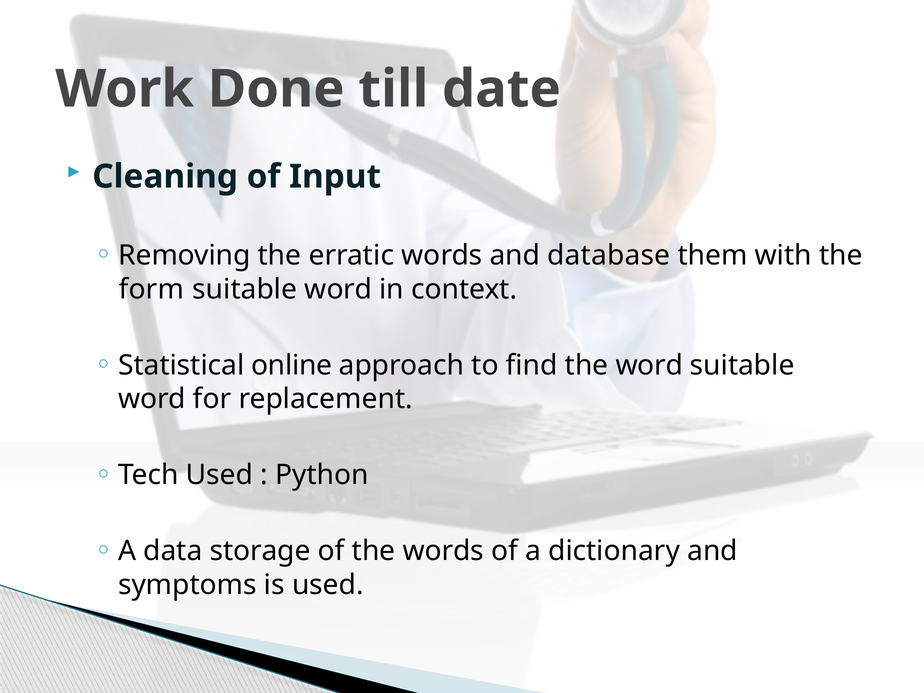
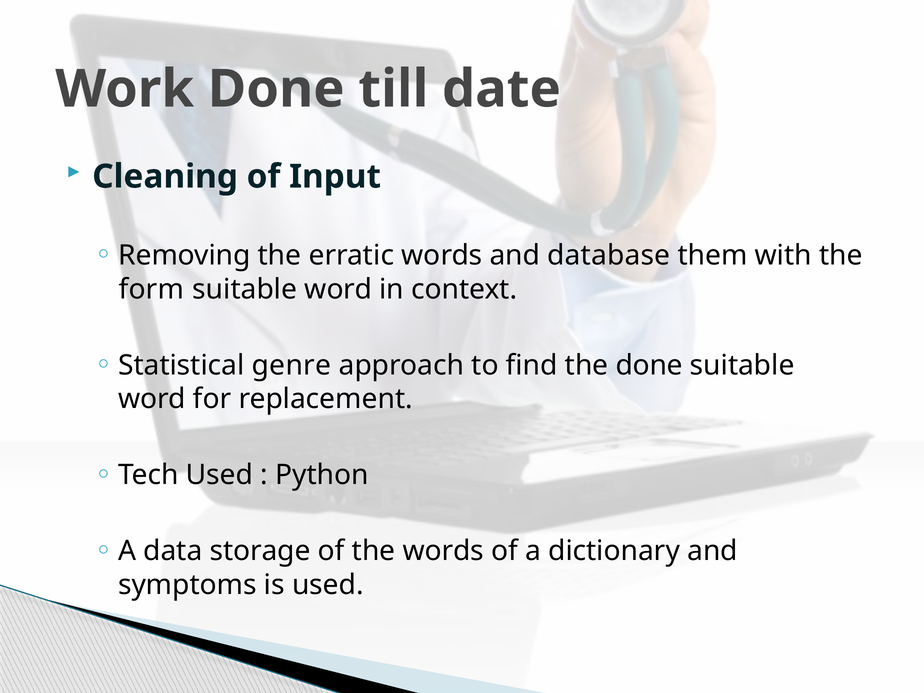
online: online -> genre
the word: word -> done
